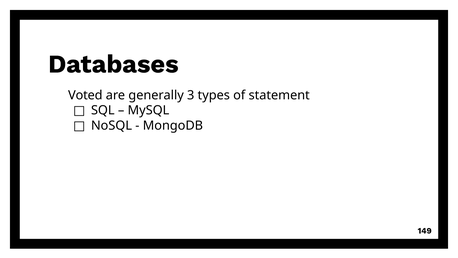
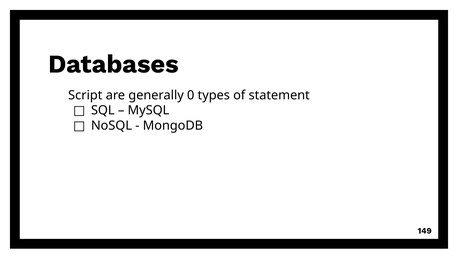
Voted: Voted -> Script
3: 3 -> 0
